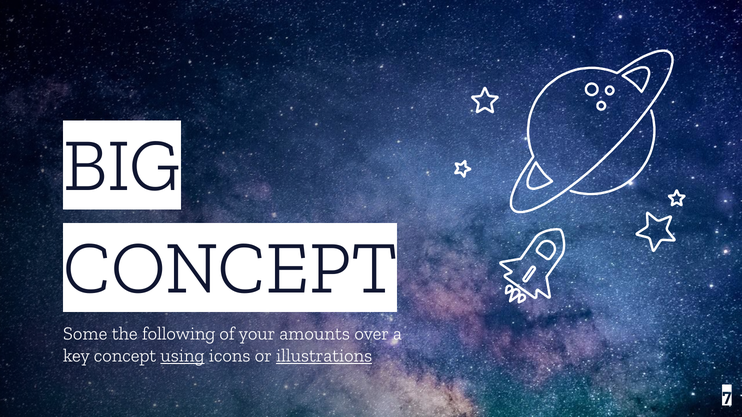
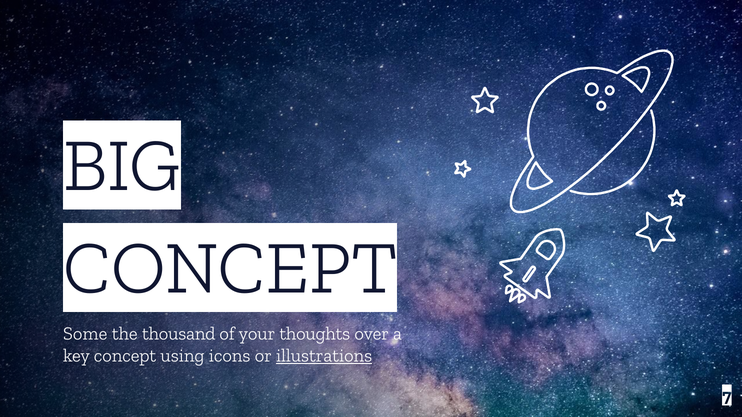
following: following -> thousand
amounts: amounts -> thoughts
using underline: present -> none
